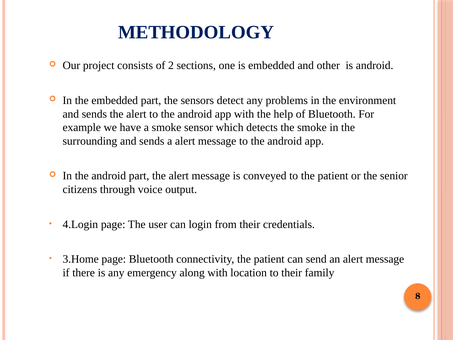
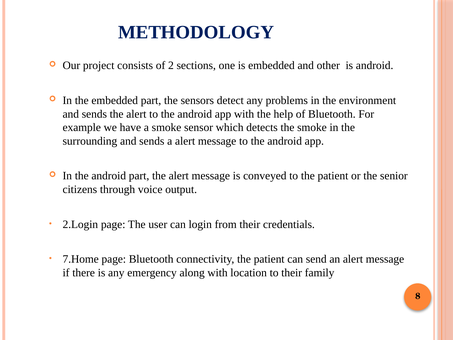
4.Login: 4.Login -> 2.Login
3.Home: 3.Home -> 7.Home
